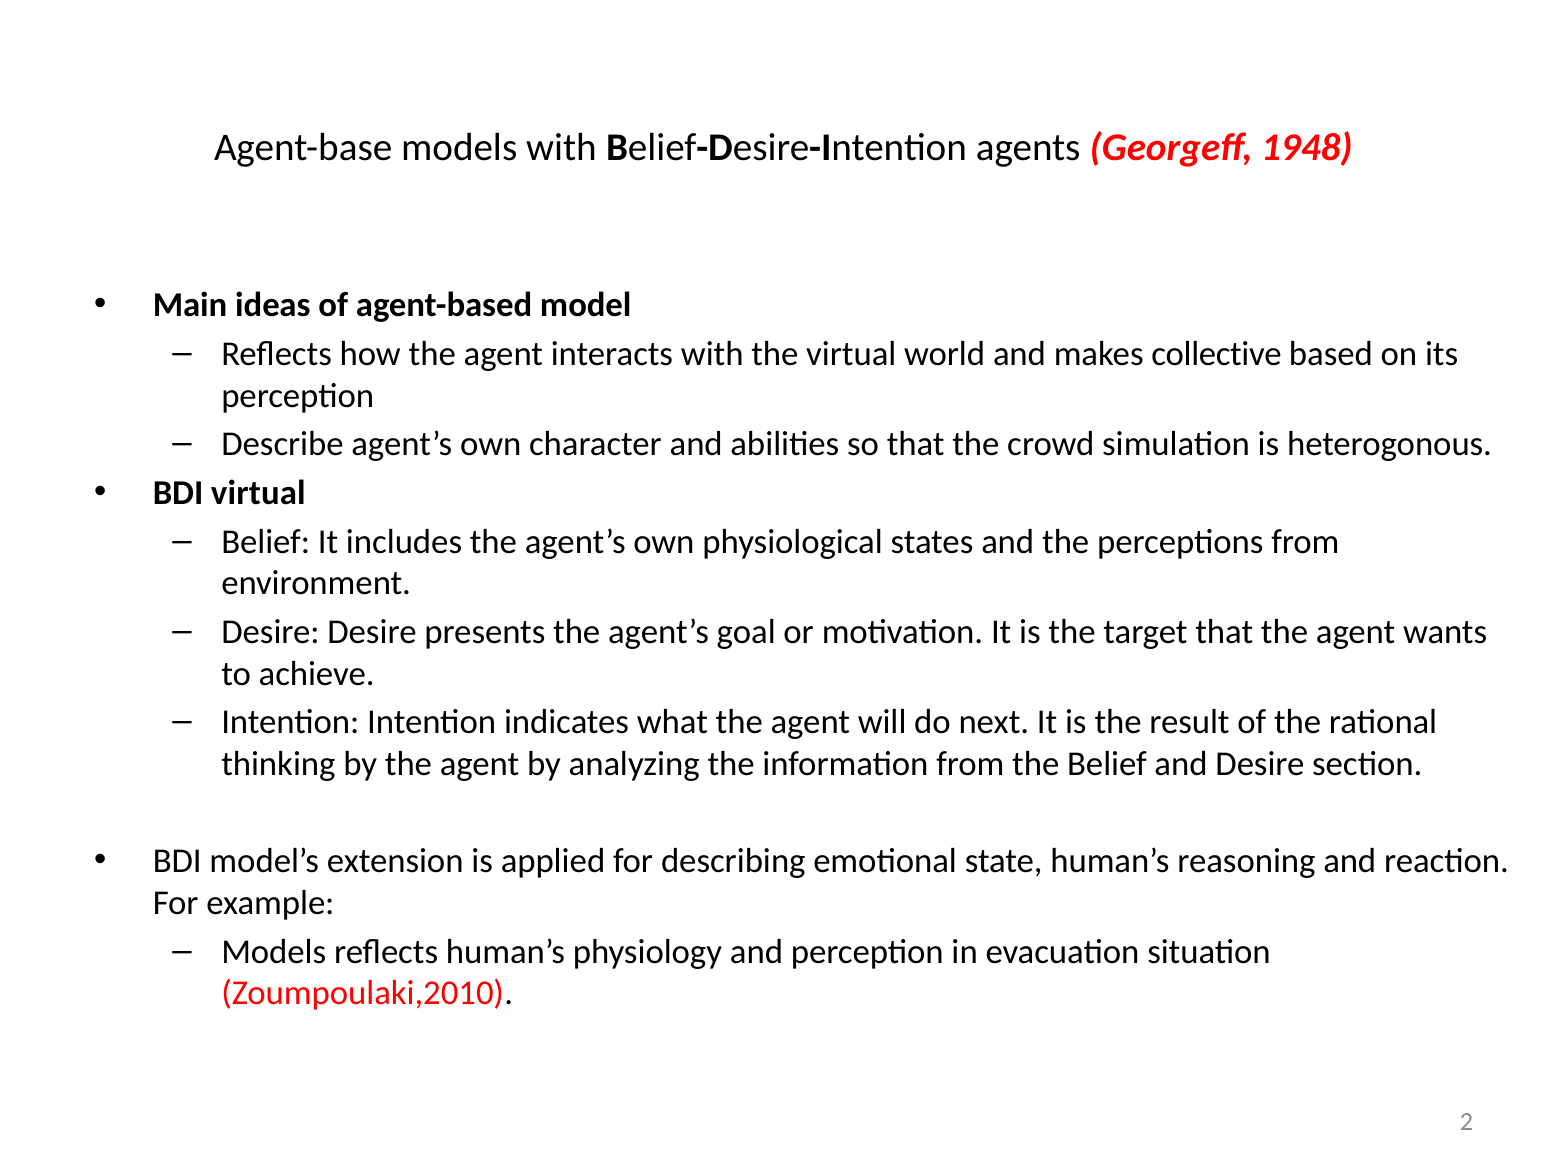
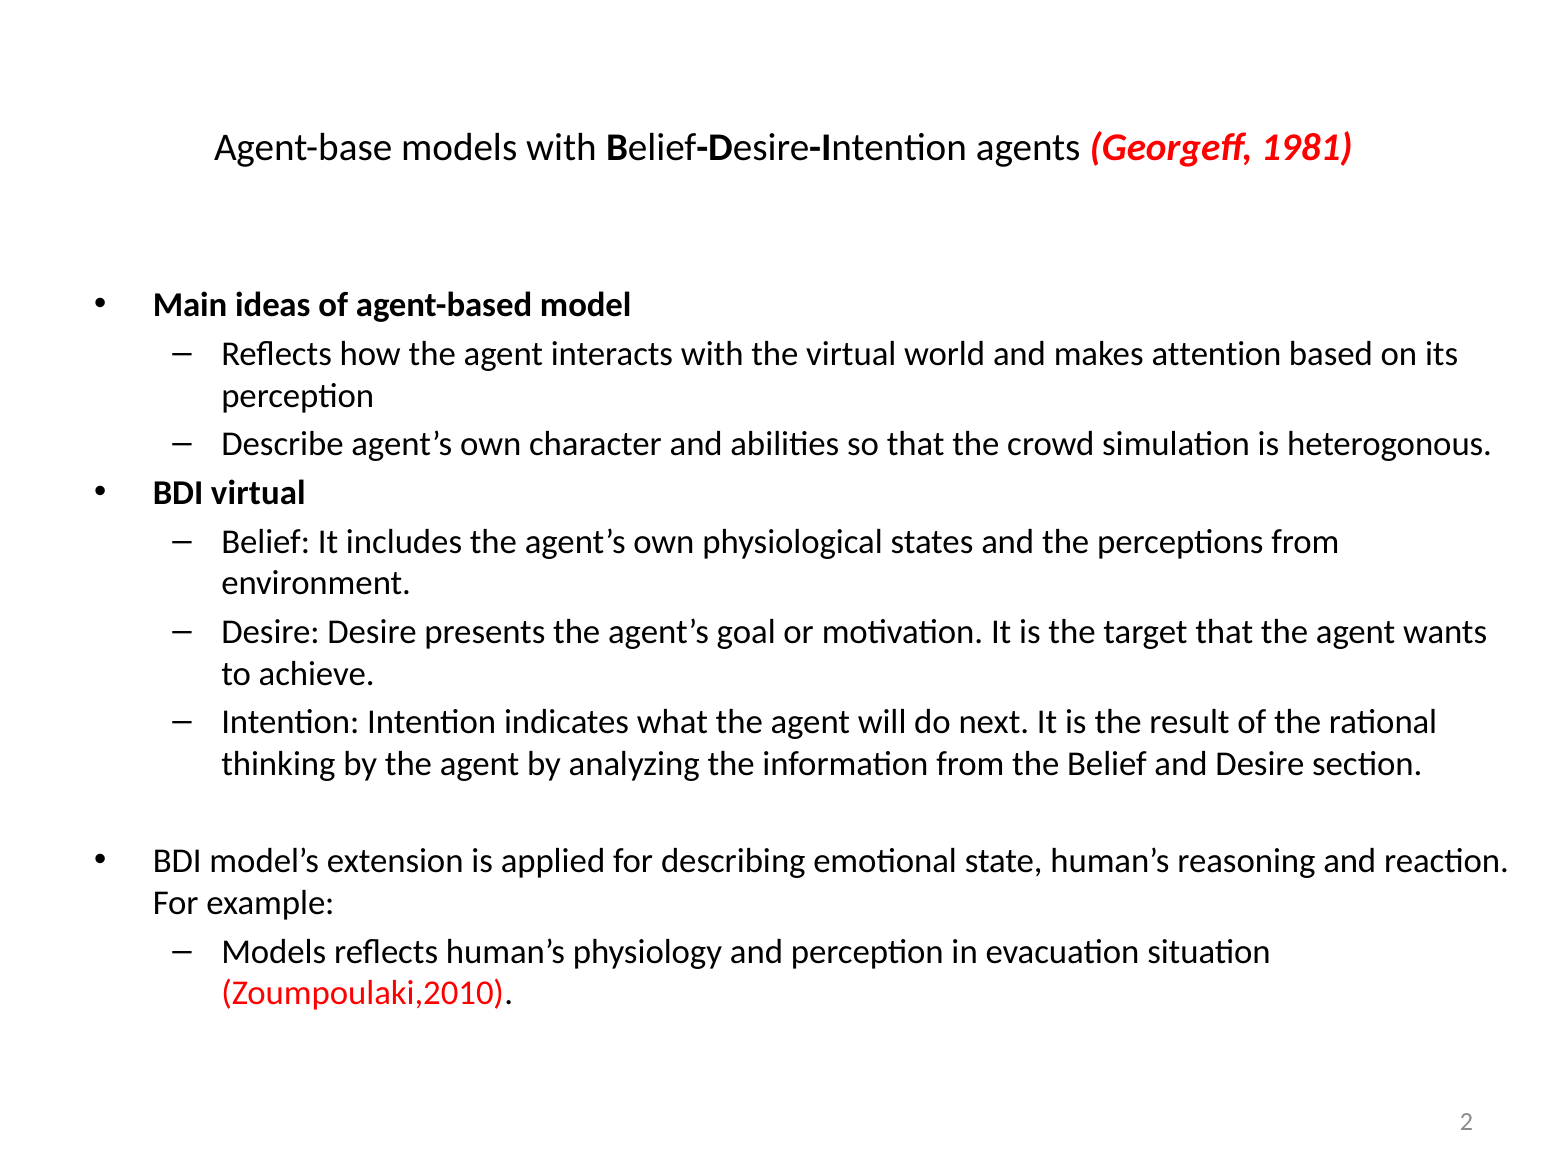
1948: 1948 -> 1981
collective: collective -> attention
